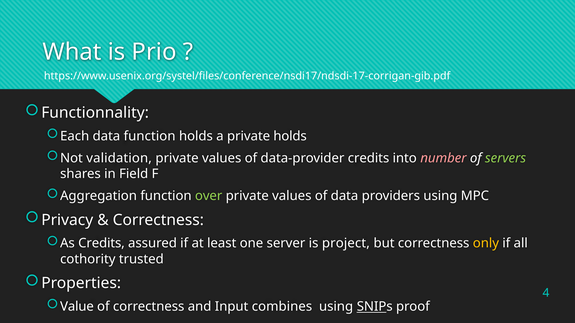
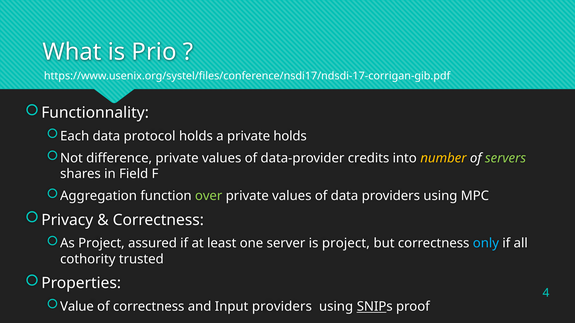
data function: function -> protocol
validation: validation -> difference
number colour: pink -> yellow
As Credits: Credits -> Project
only colour: yellow -> light blue
Input combines: combines -> providers
